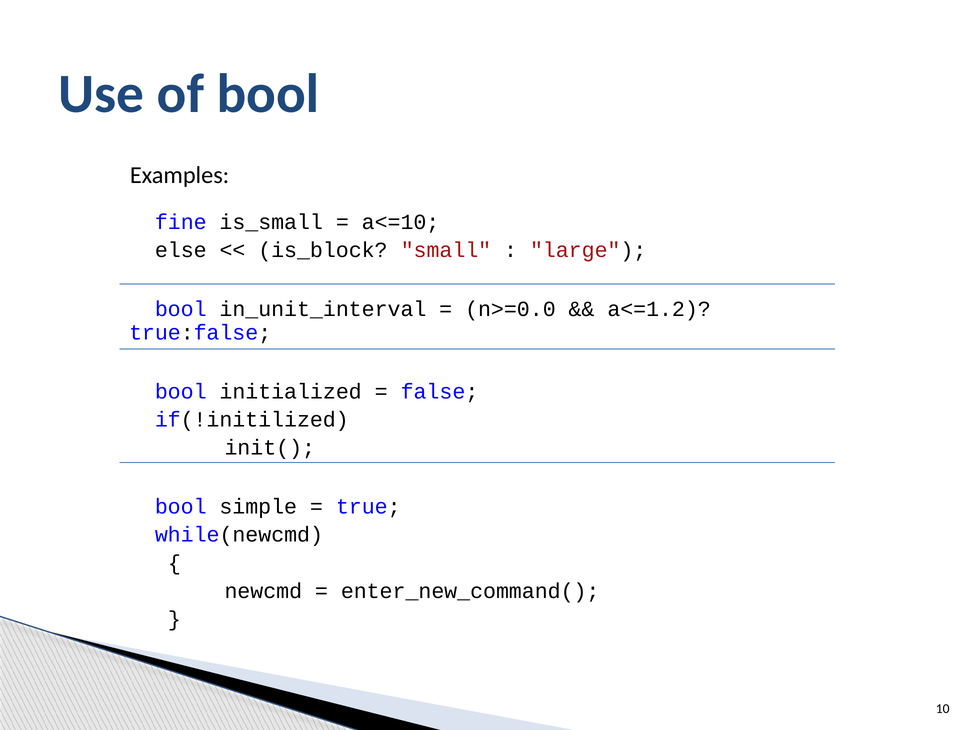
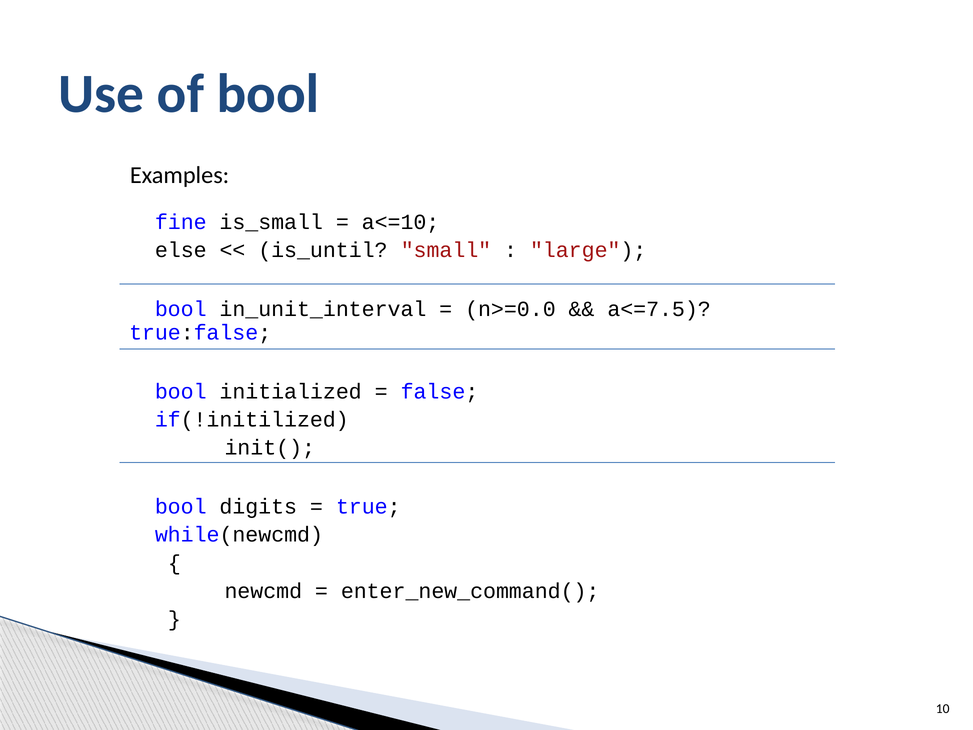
is_block: is_block -> is_until
a<=1.2: a<=1.2 -> a<=7.5
simple: simple -> digits
